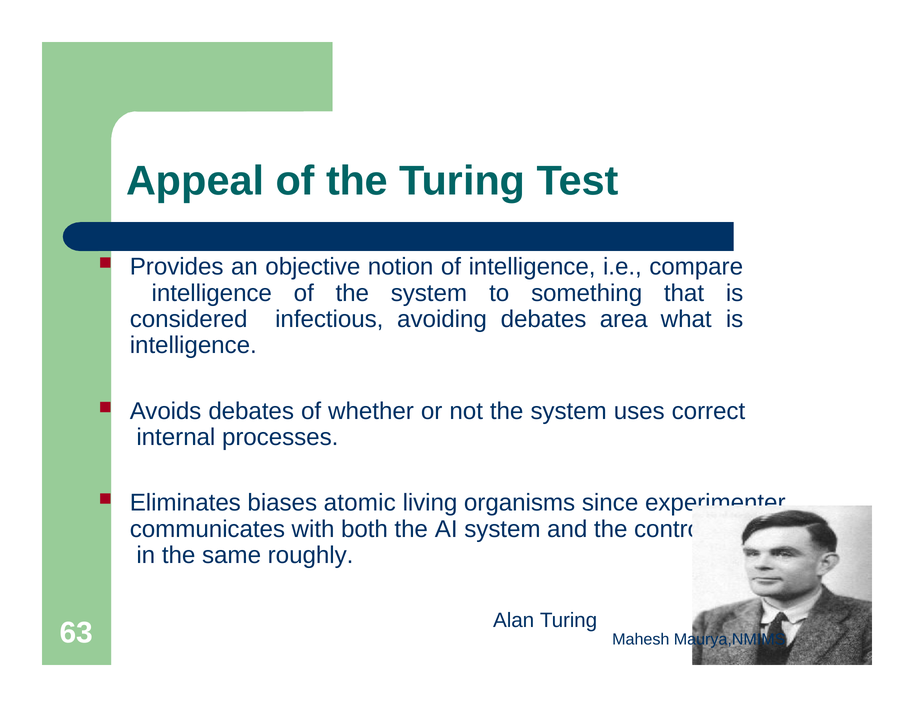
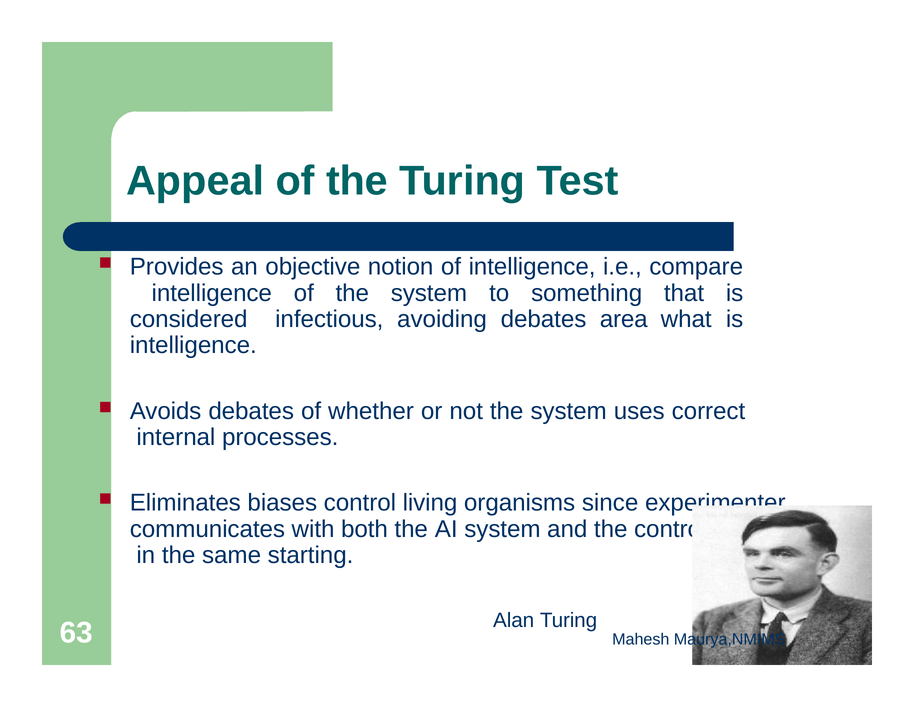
biases atomic: atomic -> control
roughly: roughly -> starting
